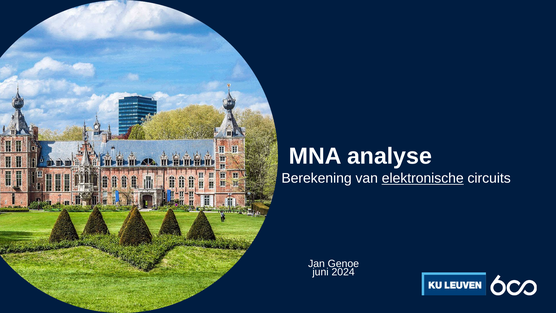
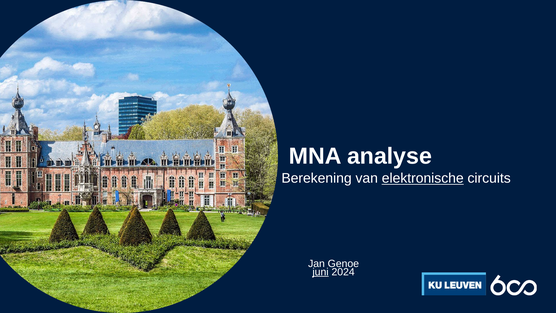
juni underline: none -> present
